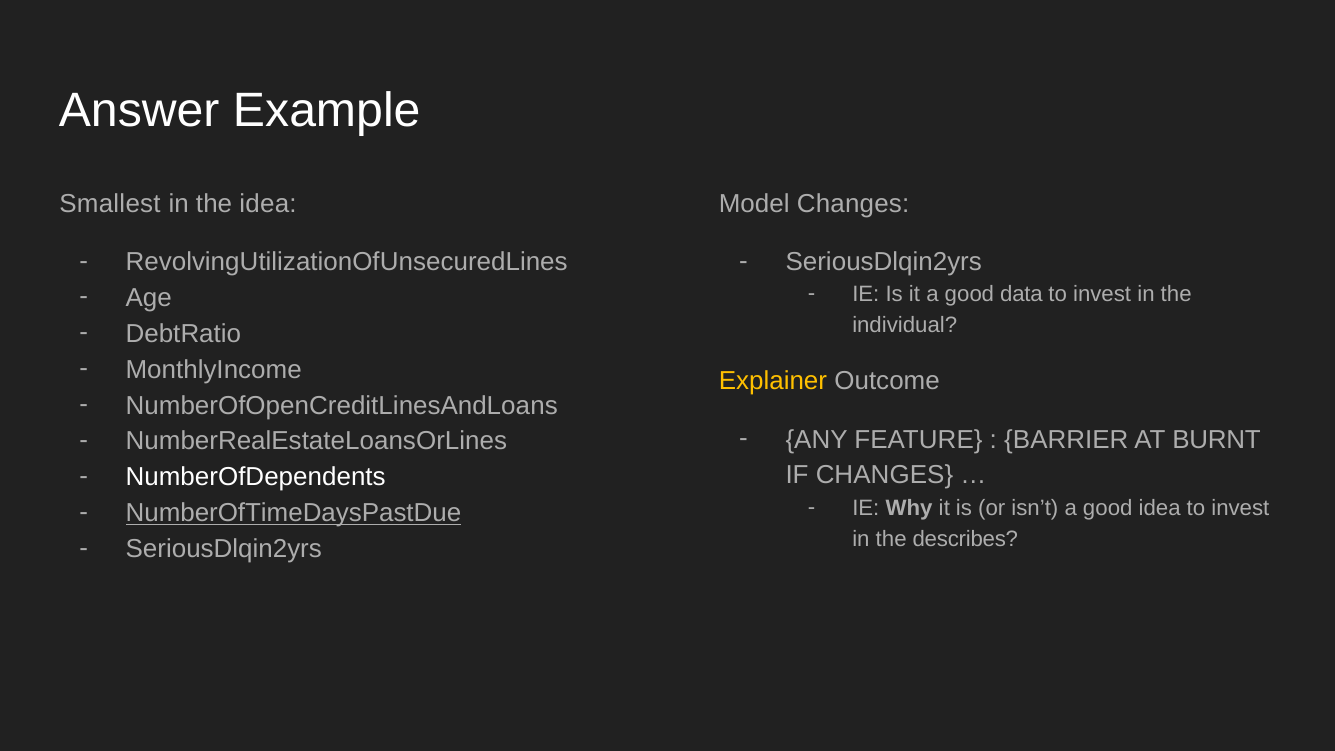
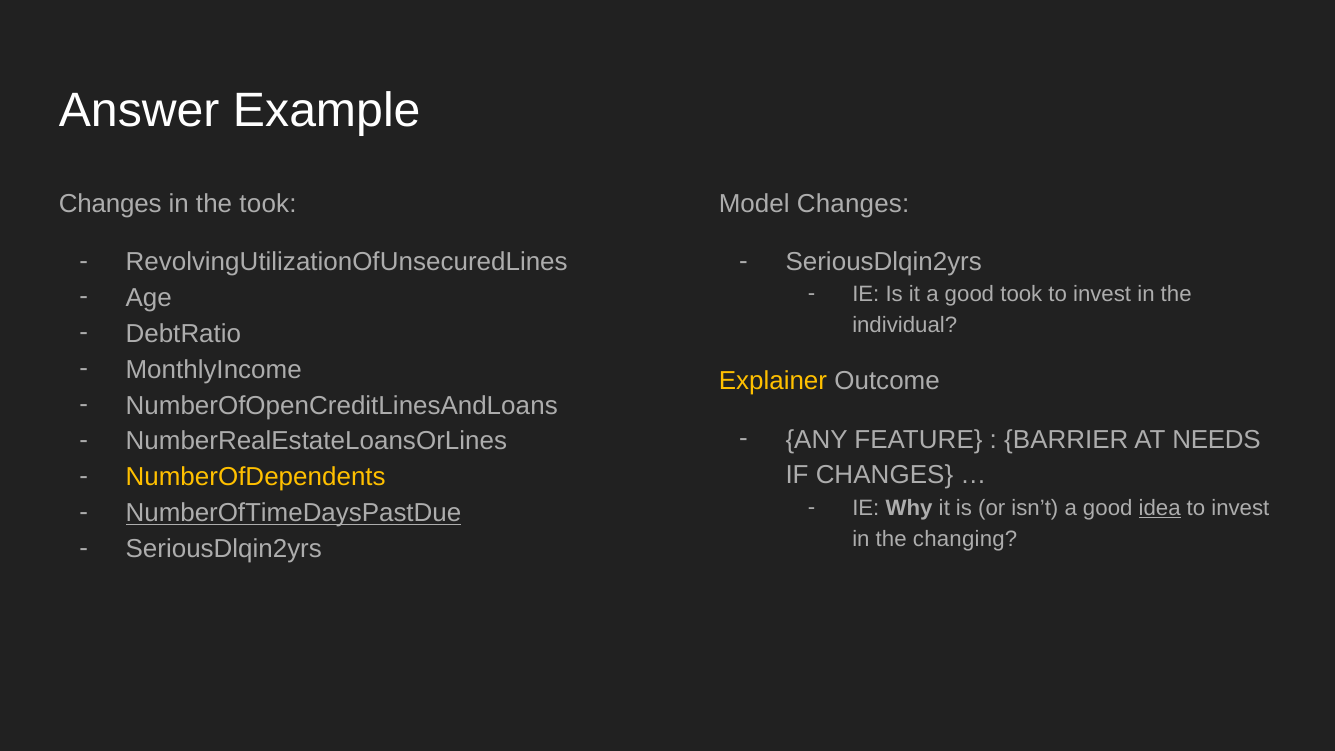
Smallest at (110, 204): Smallest -> Changes
the idea: idea -> took
good data: data -> took
BURNT: BURNT -> NEEDS
NumberOfDependents colour: white -> yellow
idea at (1160, 508) underline: none -> present
describes: describes -> changing
